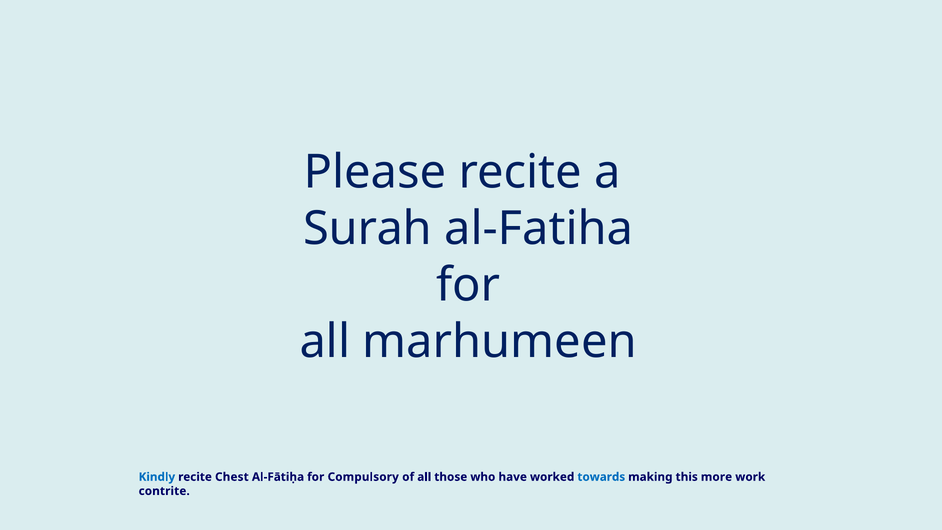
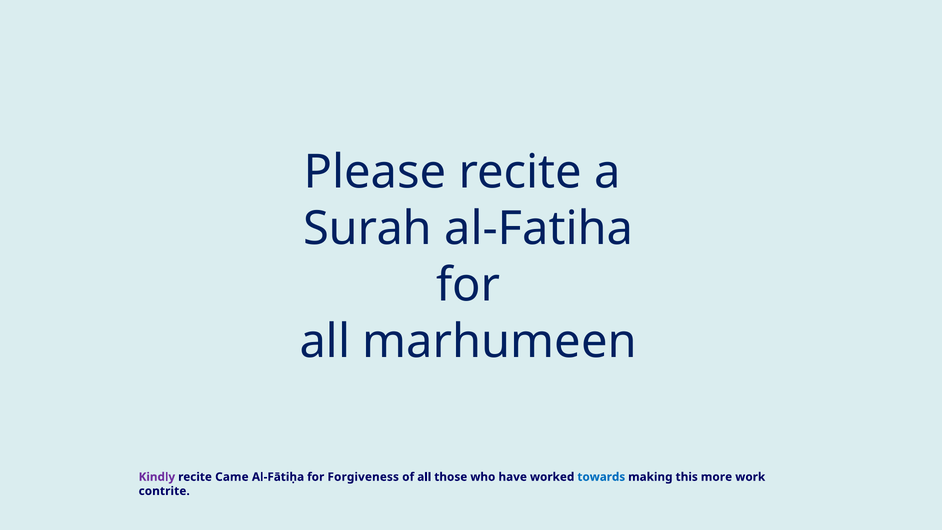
Kindly colour: blue -> purple
Chest: Chest -> Came
Compulsory: Compulsory -> Forgiveness
